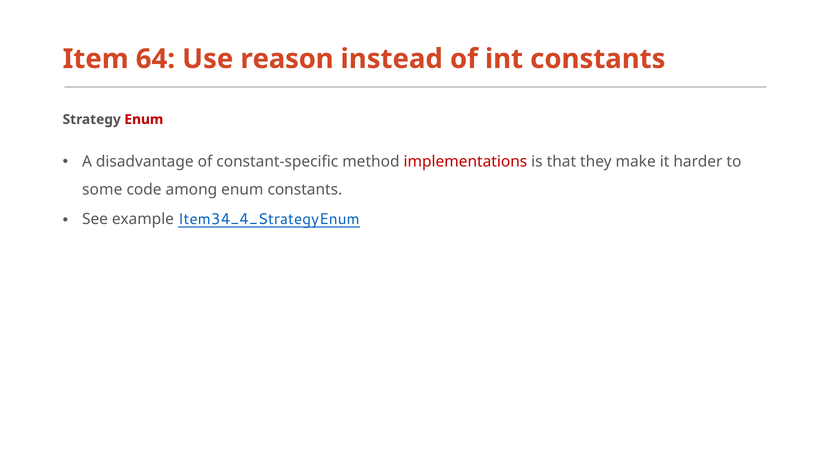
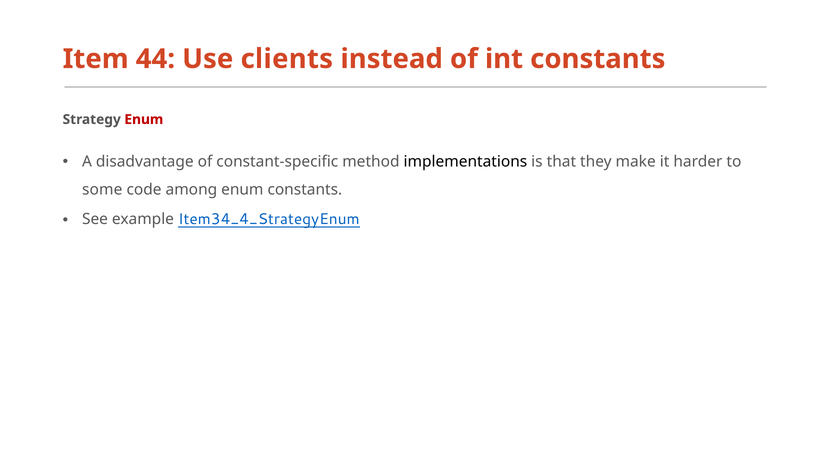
64: 64 -> 44
reason: reason -> clients
implementations colour: red -> black
